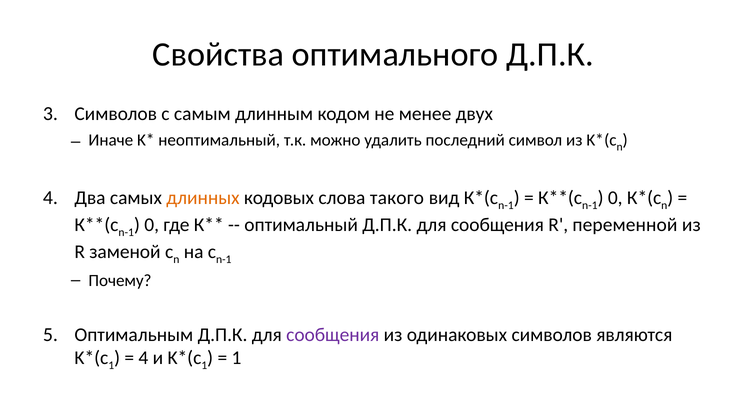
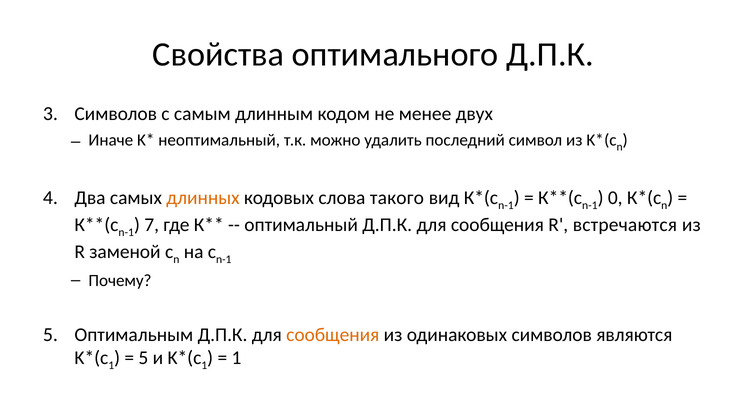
0 at (152, 225): 0 -> 7
переменной: переменной -> встречаются
сообщения at (333, 335) colour: purple -> orange
4 at (143, 358): 4 -> 5
